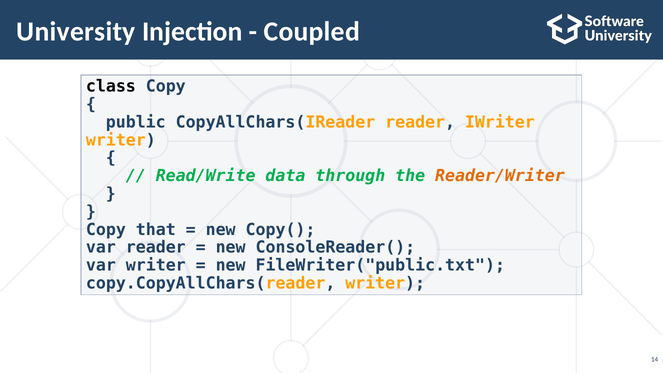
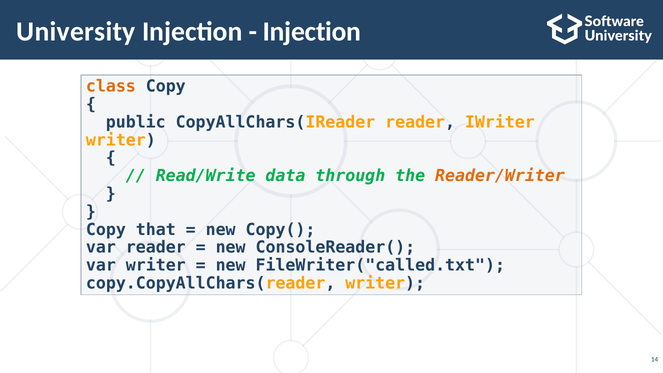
Coupled at (312, 31): Coupled -> Injection
class colour: black -> orange
FileWriter("public.txt: FileWriter("public.txt -> FileWriter("called.txt
